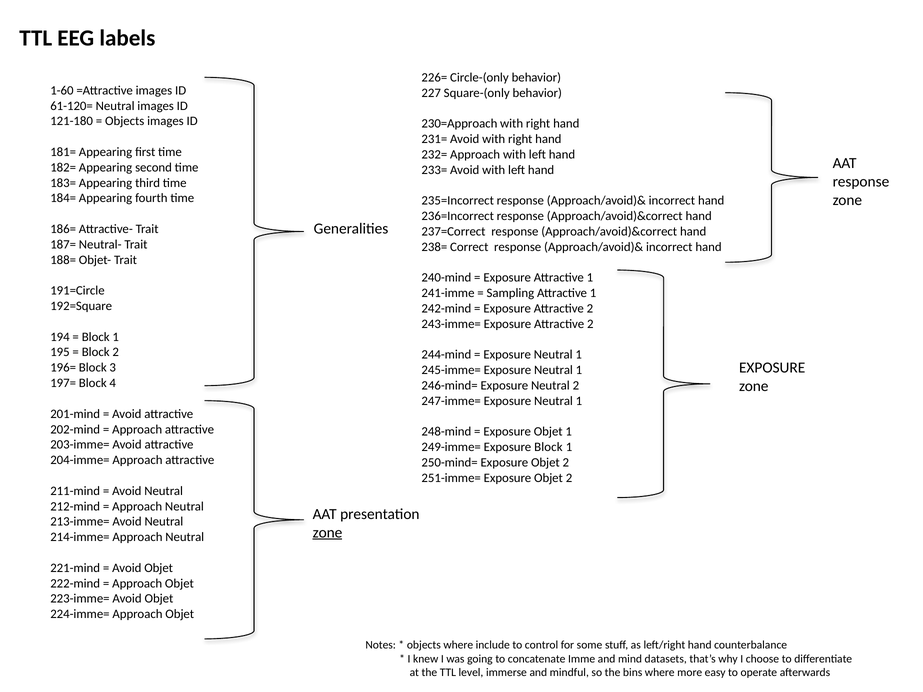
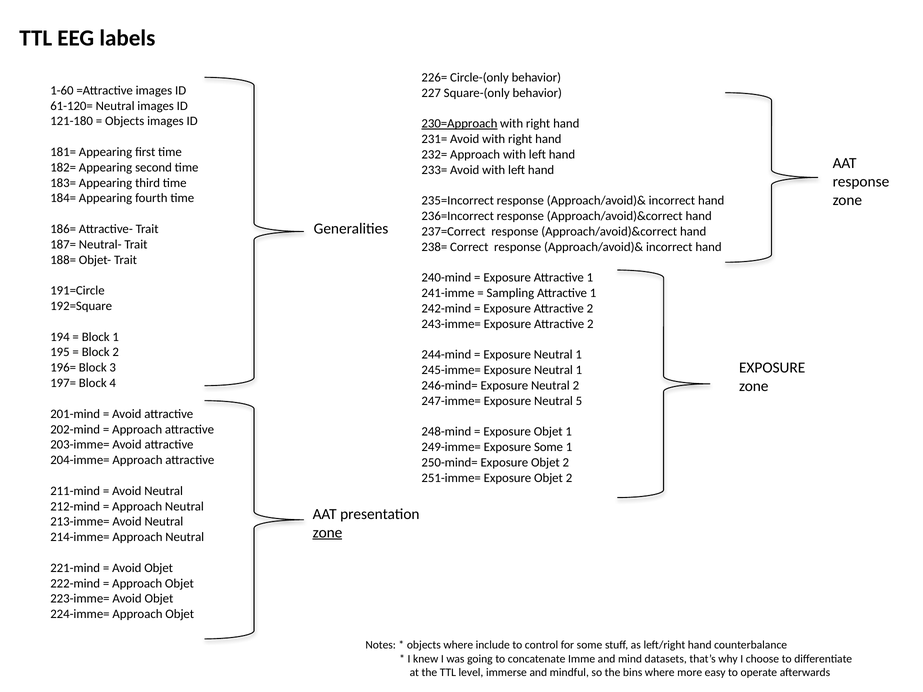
230=Approach underline: none -> present
247-imme= Exposure Neutral 1: 1 -> 5
Exposure Block: Block -> Some
